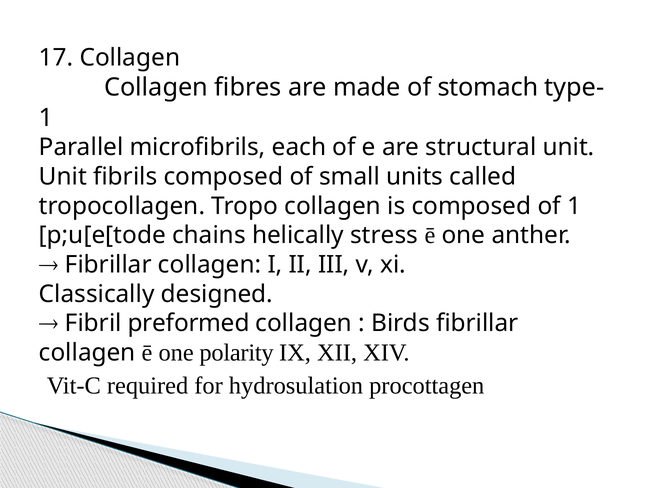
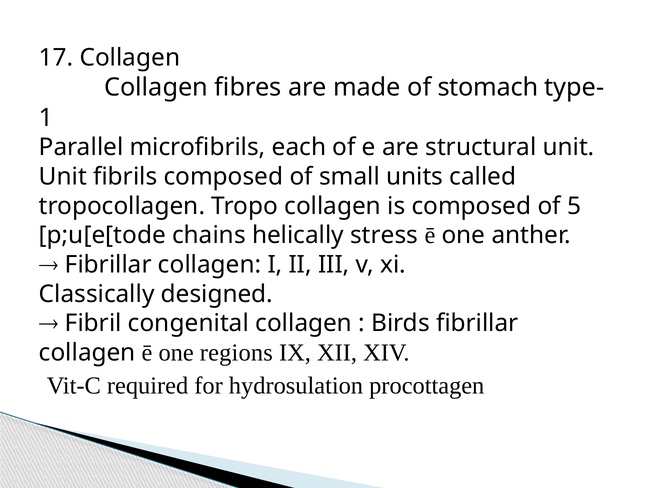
of 1: 1 -> 5
preformed: preformed -> congenital
polarity: polarity -> regions
